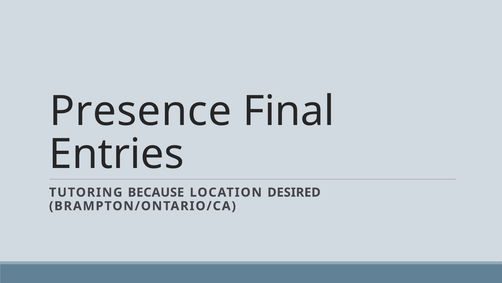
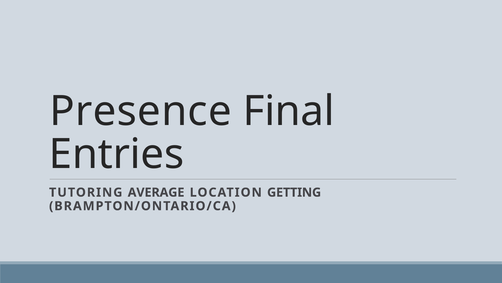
BECAUSE: BECAUSE -> AVERAGE
DESIRED: DESIRED -> GETTING
